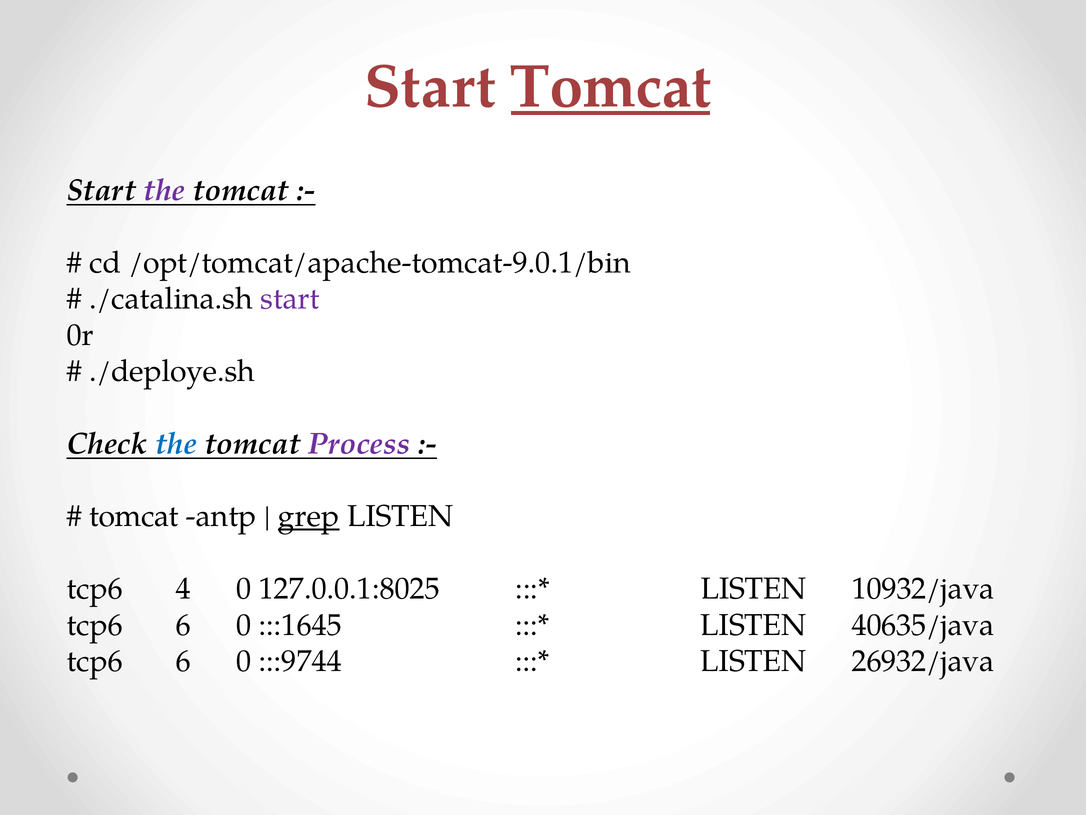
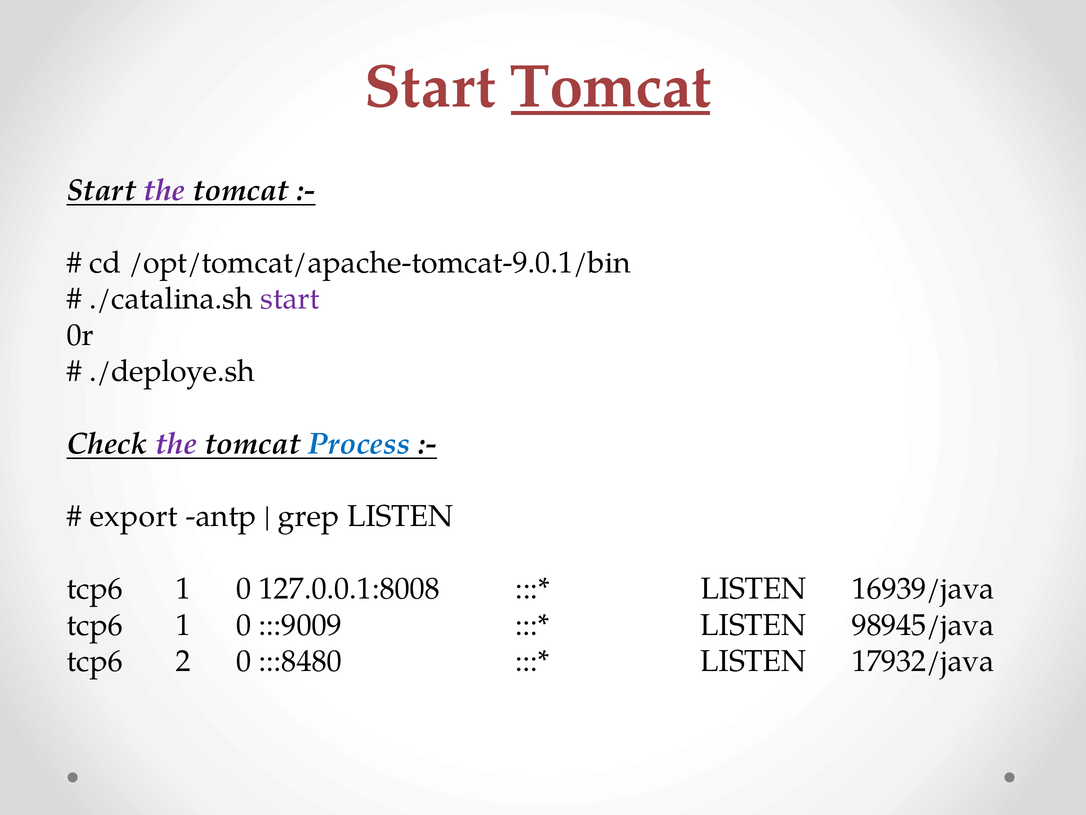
the at (176, 444) colour: blue -> purple
Process colour: purple -> blue
tomcat at (134, 516): tomcat -> export
grep underline: present -> none
4 at (183, 588): 4 -> 1
127.0.0.1:8025: 127.0.0.1:8025 -> 127.0.0.1:8008
10932/java: 10932/java -> 16939/java
6 at (183, 625): 6 -> 1
:::1645: :::1645 -> :::9009
40635/java: 40635/java -> 98945/java
6 at (183, 661): 6 -> 2
:::9744: :::9744 -> :::8480
26932/java: 26932/java -> 17932/java
